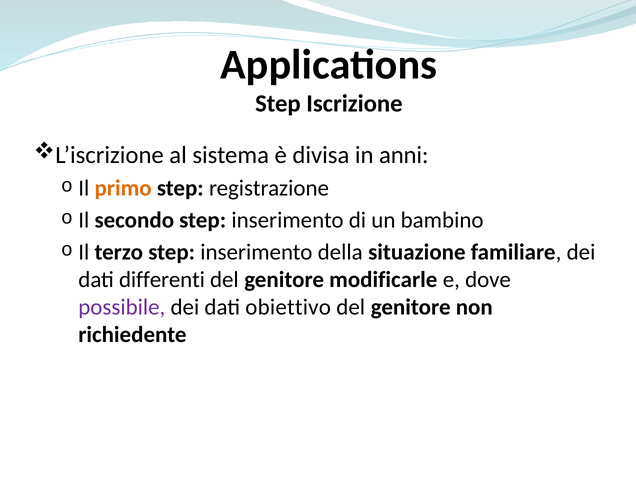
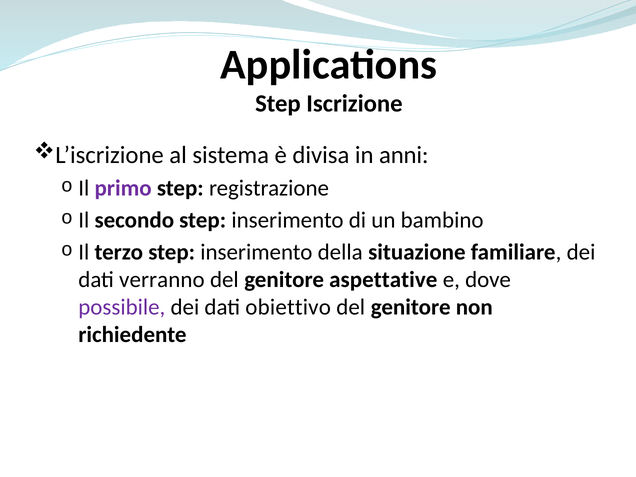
primo colour: orange -> purple
differenti: differenti -> verranno
modificarle: modificarle -> aspettative
